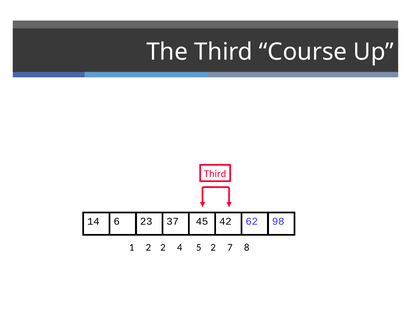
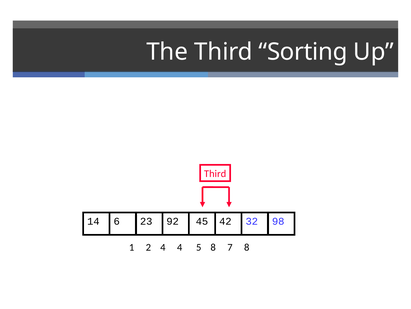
Course: Course -> Sorting
37: 37 -> 92
62: 62 -> 32
2 2: 2 -> 4
5 2: 2 -> 8
